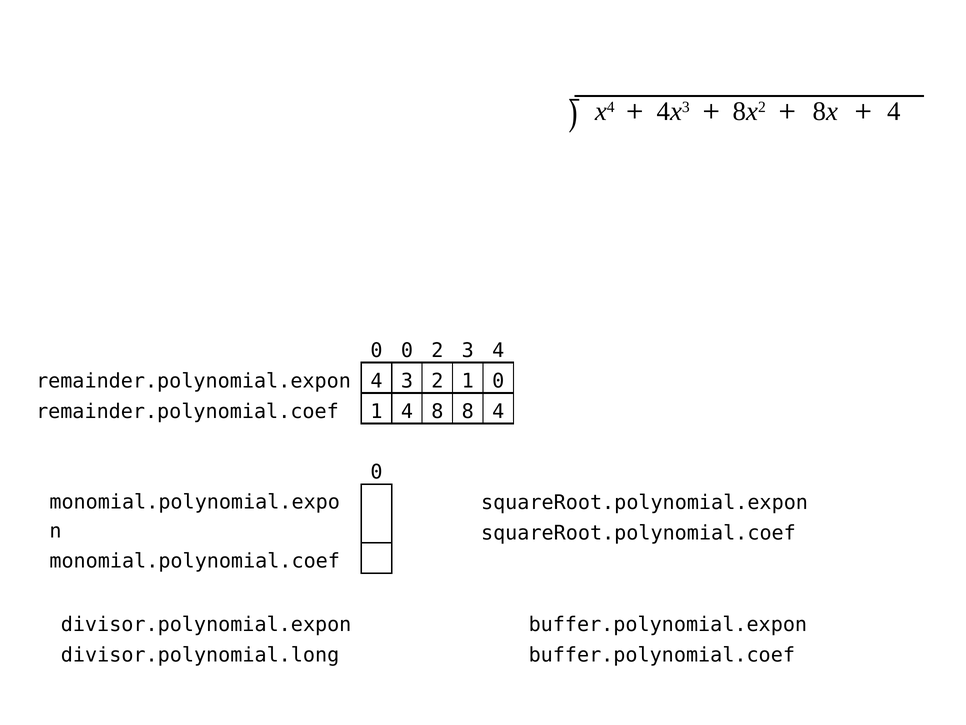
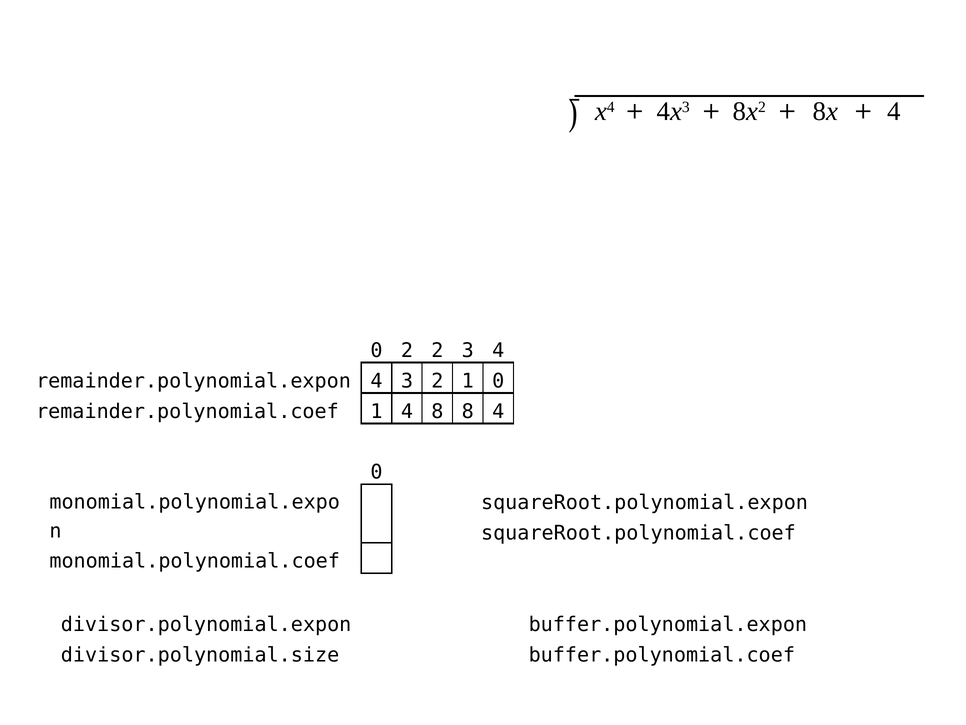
0 0: 0 -> 2
divisor.polynomial.long: divisor.polynomial.long -> divisor.polynomial.size
